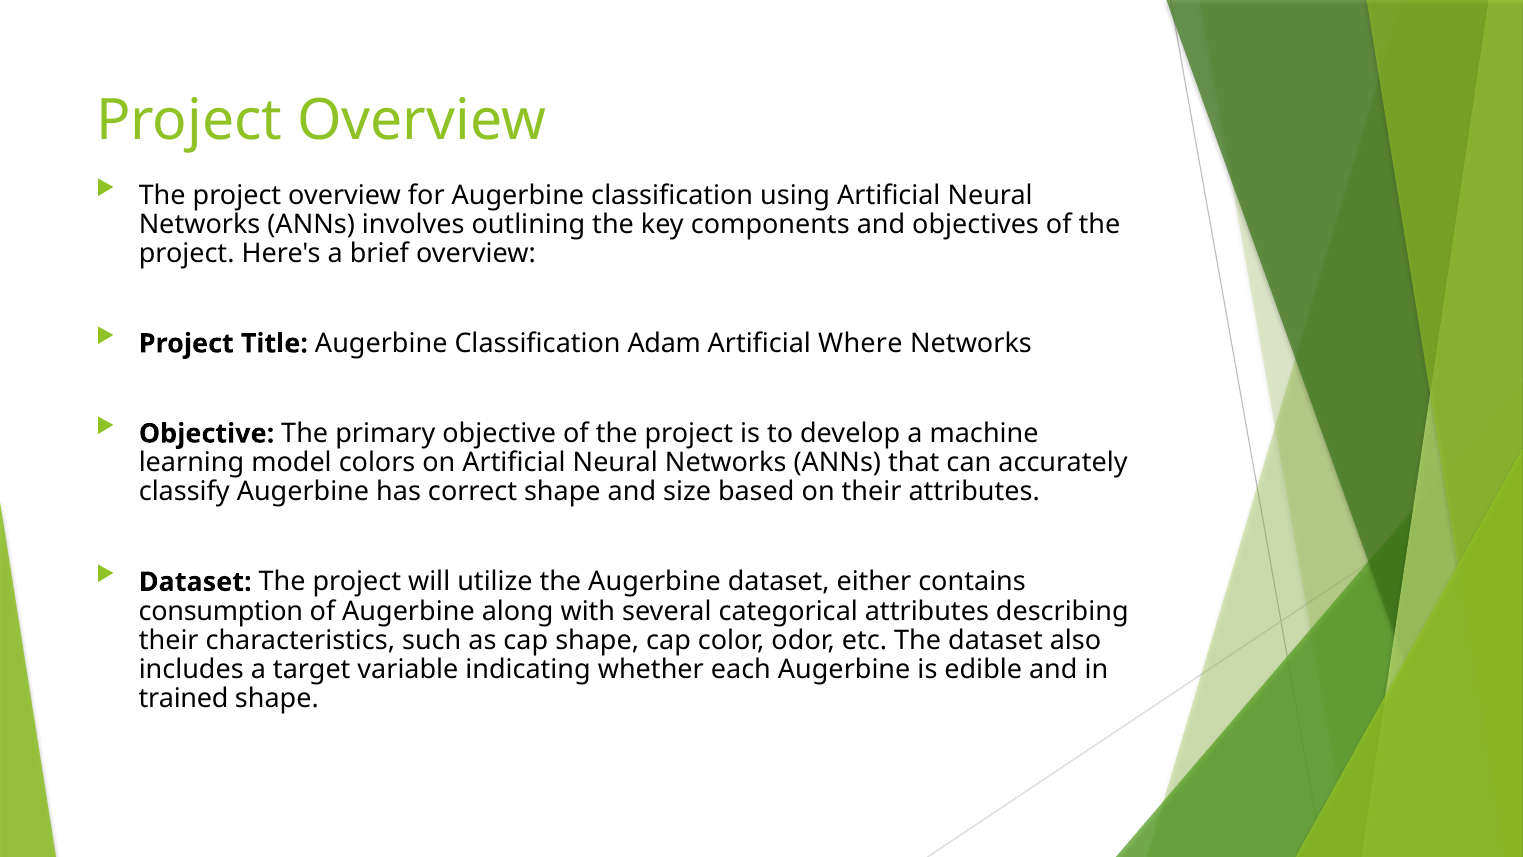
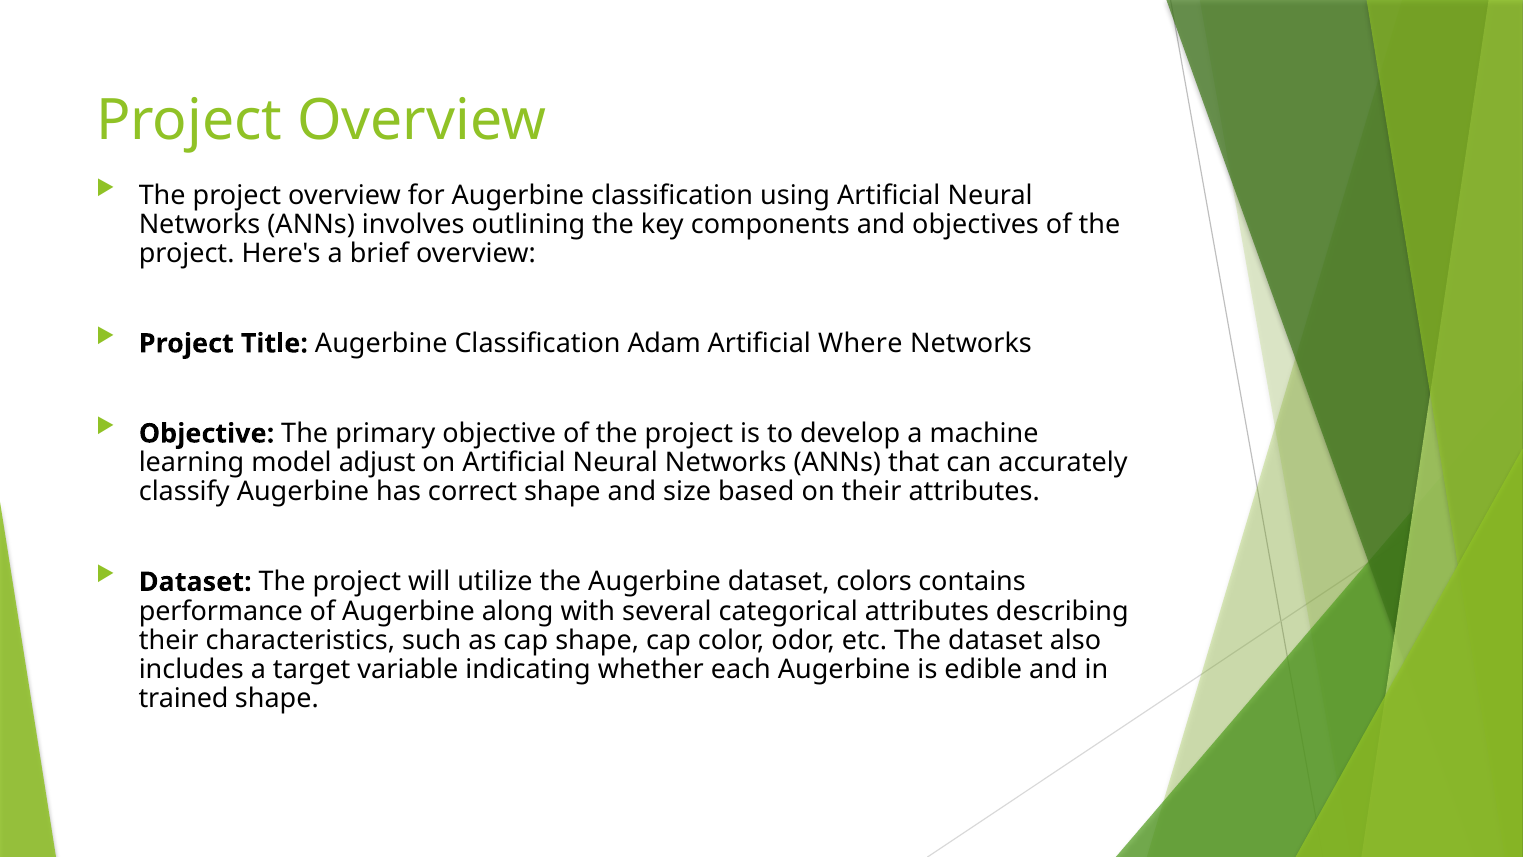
colors: colors -> adjust
either: either -> colors
consumption: consumption -> performance
